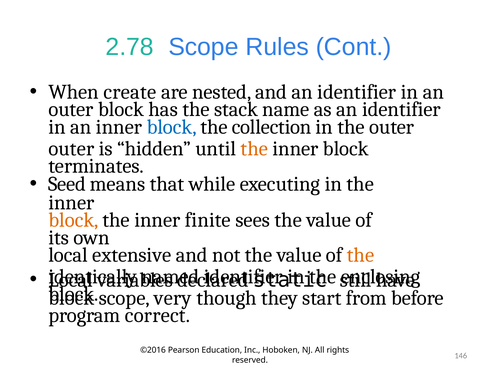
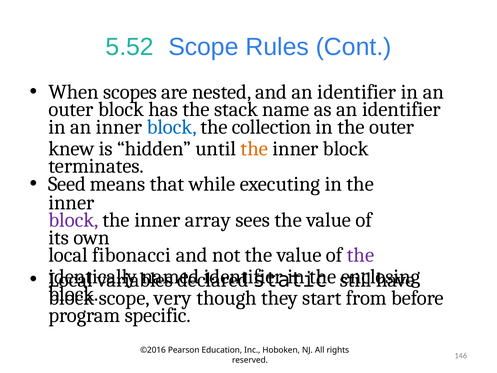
2.78: 2.78 -> 5.52
create: create -> scopes
outer at (71, 149): outer -> knew
block at (73, 220) colour: orange -> purple
finite: finite -> array
extensive: extensive -> fibonacci
the at (361, 255) colour: orange -> purple
correct: correct -> specific
